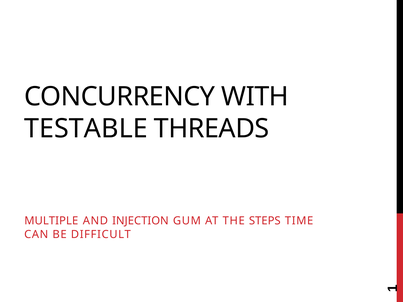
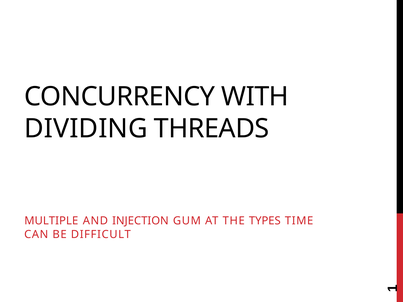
TESTABLE: TESTABLE -> DIVIDING
STEPS: STEPS -> TYPES
